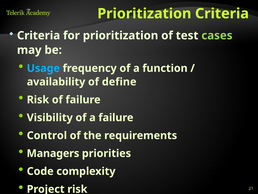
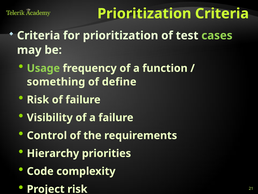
Usage colour: light blue -> light green
availability: availability -> something
Managers: Managers -> Hierarchy
